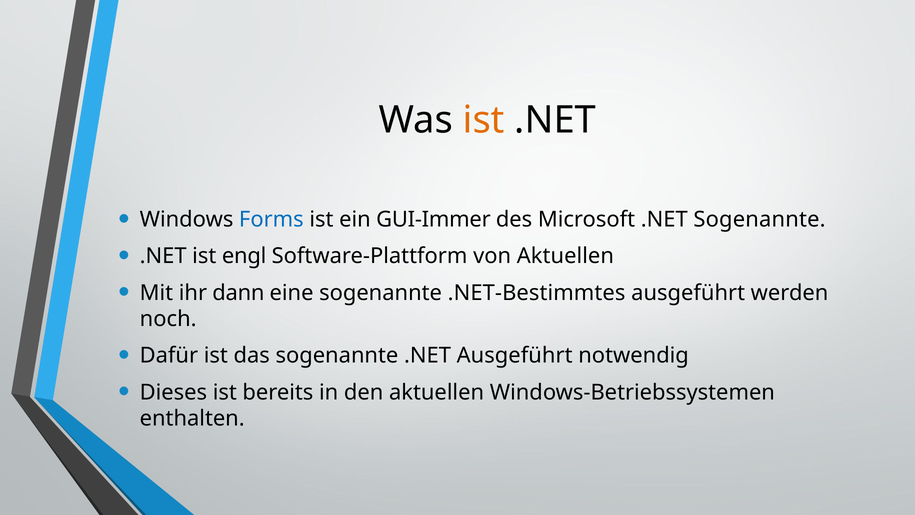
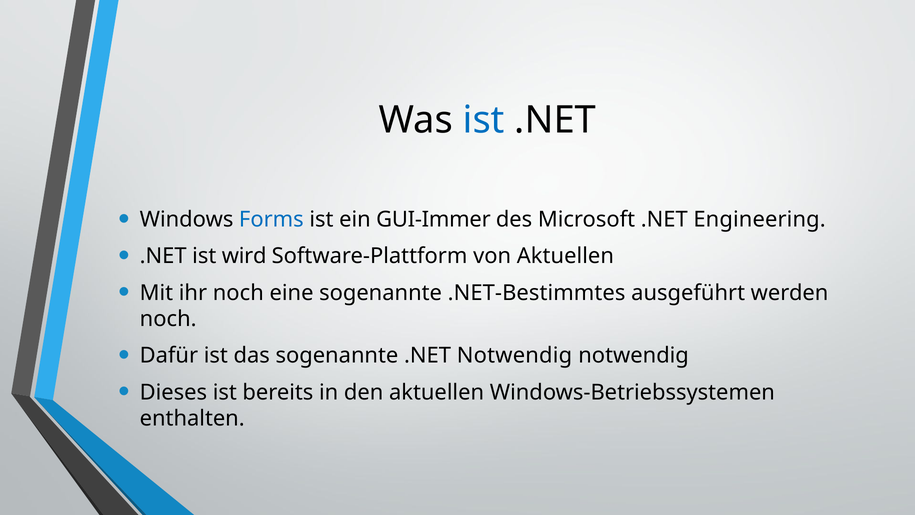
ist at (484, 120) colour: orange -> blue
.NET Sogenannte: Sogenannte -> Engineering
engl: engl -> wird
ihr dann: dann -> noch
.NET Ausgeführt: Ausgeführt -> Notwendig
